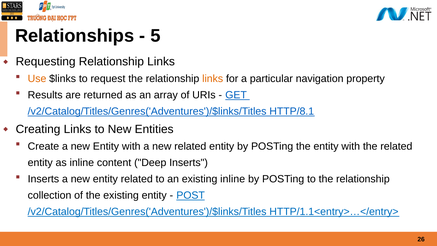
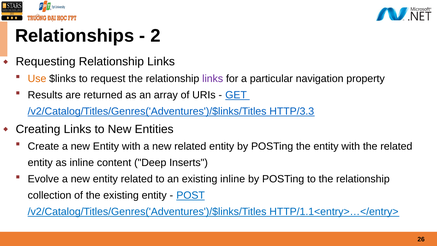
5: 5 -> 2
links at (213, 79) colour: orange -> purple
HTTP/8.1: HTTP/8.1 -> HTTP/3.3
Inserts at (43, 179): Inserts -> Evolve
